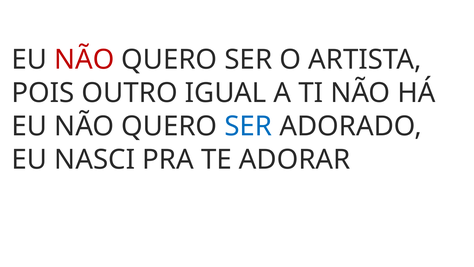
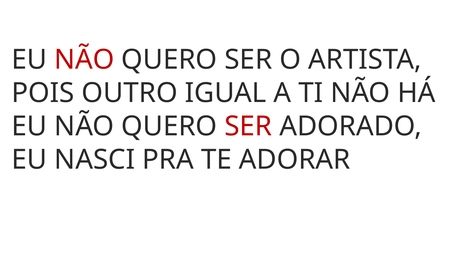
SER at (248, 126) colour: blue -> red
